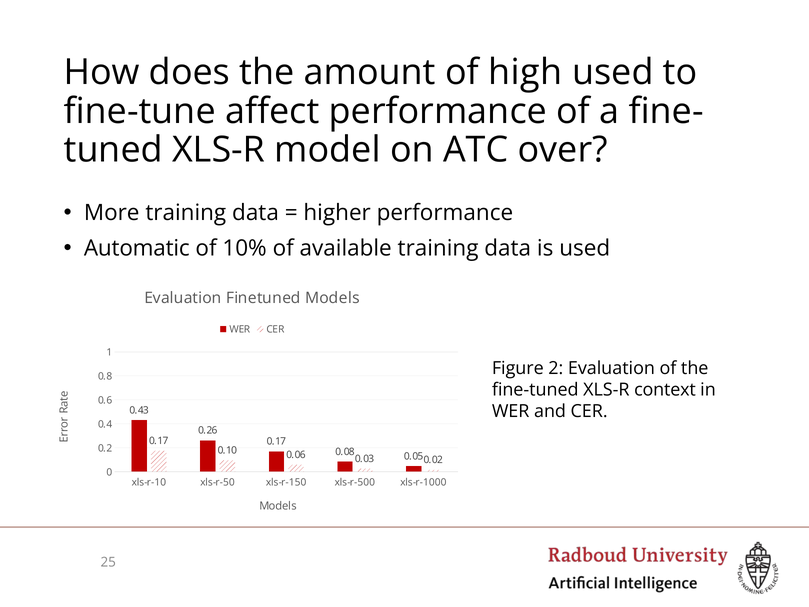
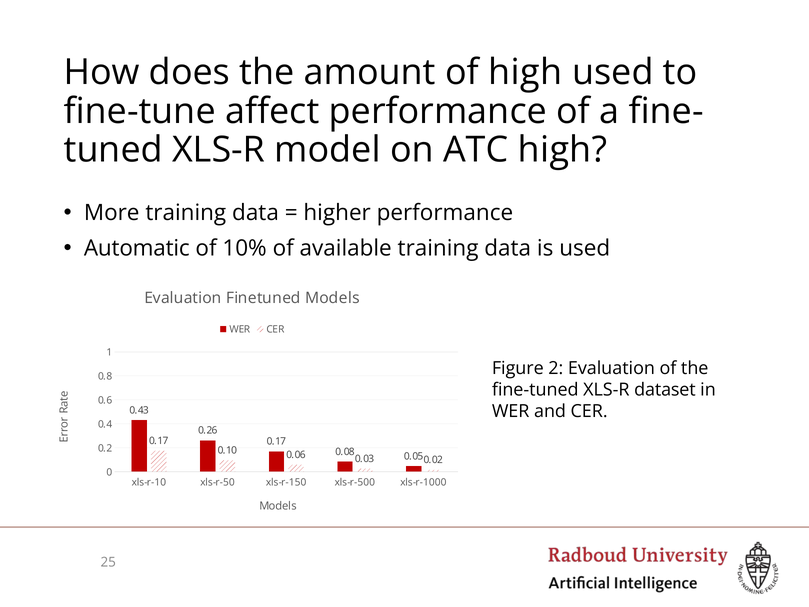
ATC over: over -> high
context: context -> dataset
